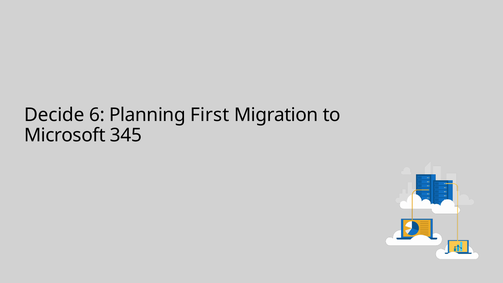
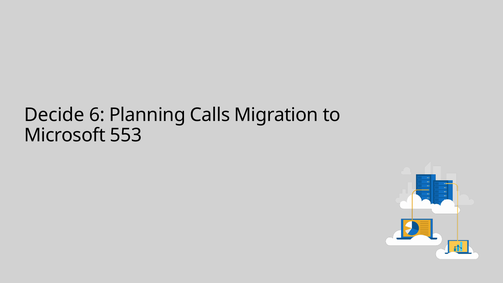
First: First -> Calls
345: 345 -> 553
